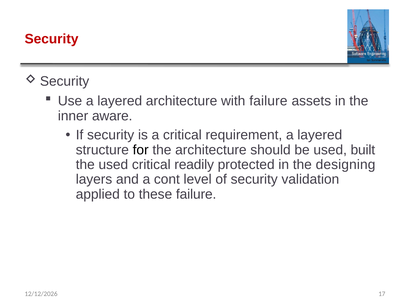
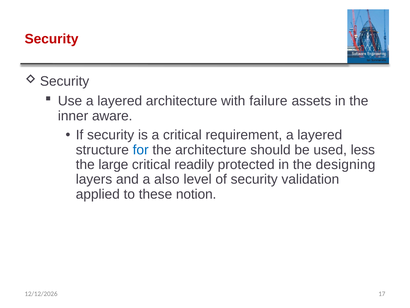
for colour: black -> blue
built: built -> less
the used: used -> large
cont: cont -> also
these failure: failure -> notion
